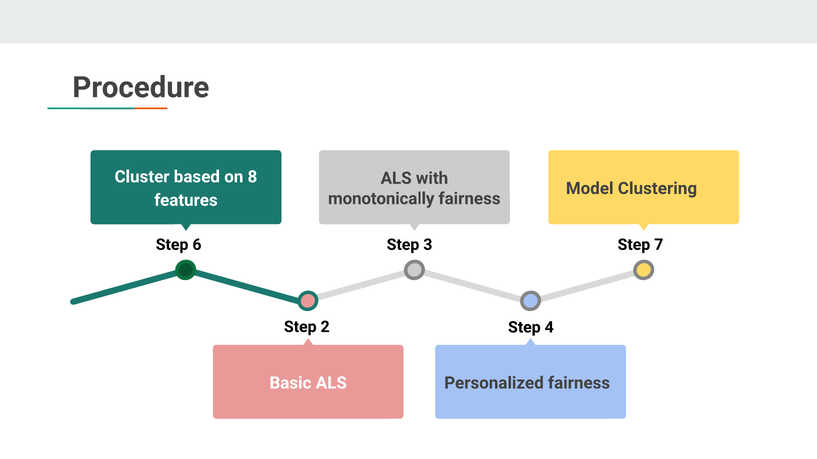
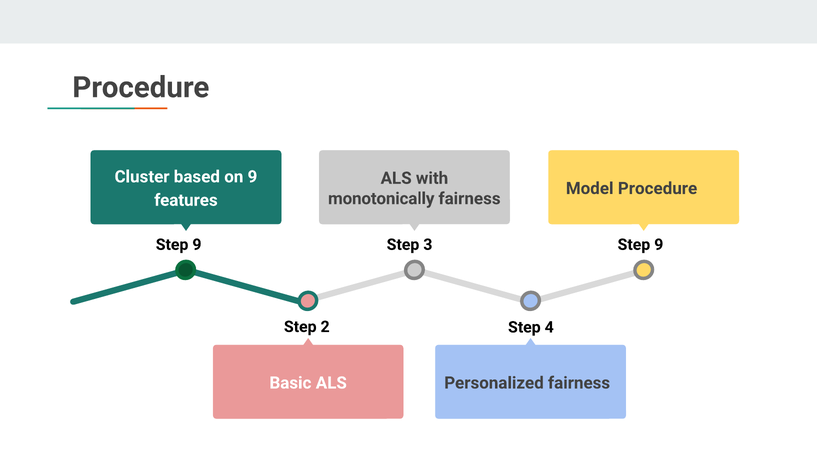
on 8: 8 -> 9
Model Clustering: Clustering -> Procedure
6 at (197, 245): 6 -> 9
7 at (659, 245): 7 -> 9
